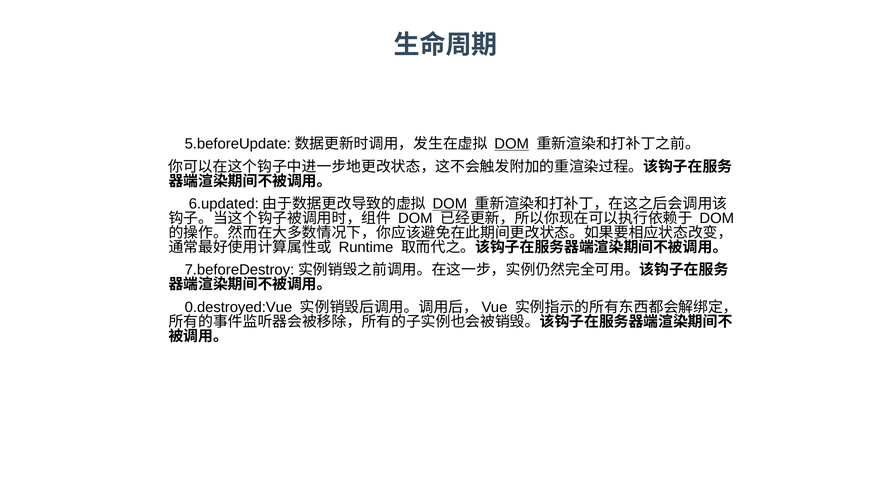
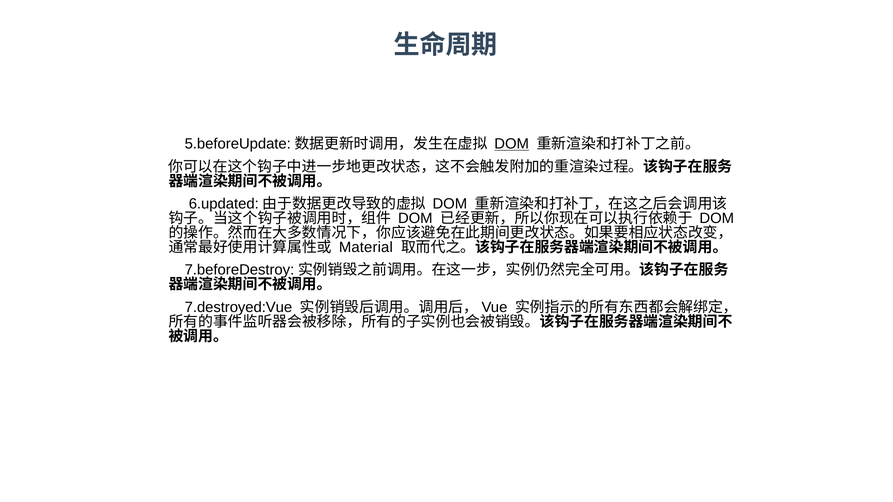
DOM at (450, 204) underline: present -> none
Runtime: Runtime -> Material
0.destroyed:Vue: 0.destroyed:Vue -> 7.destroyed:Vue
